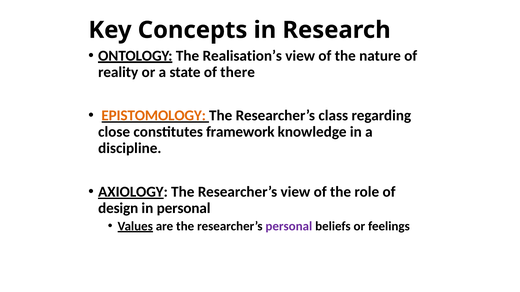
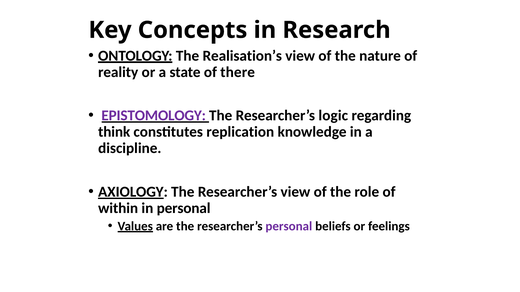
EPISTOMOLOGY colour: orange -> purple
class: class -> logic
close: close -> think
framework: framework -> replication
design: design -> within
